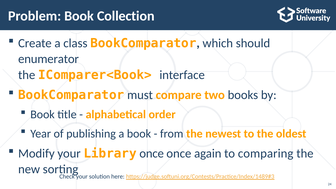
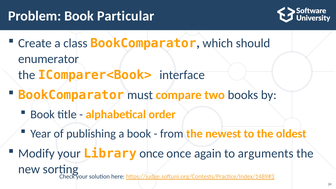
Collection: Collection -> Particular
comparing: comparing -> arguments
